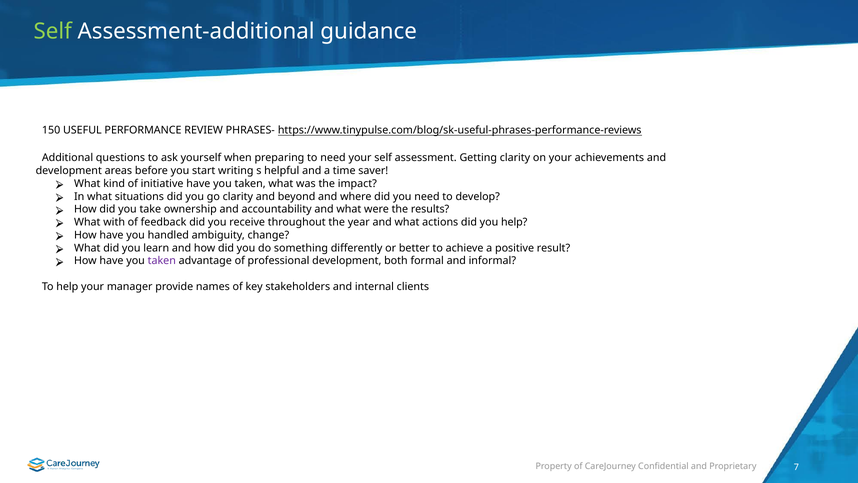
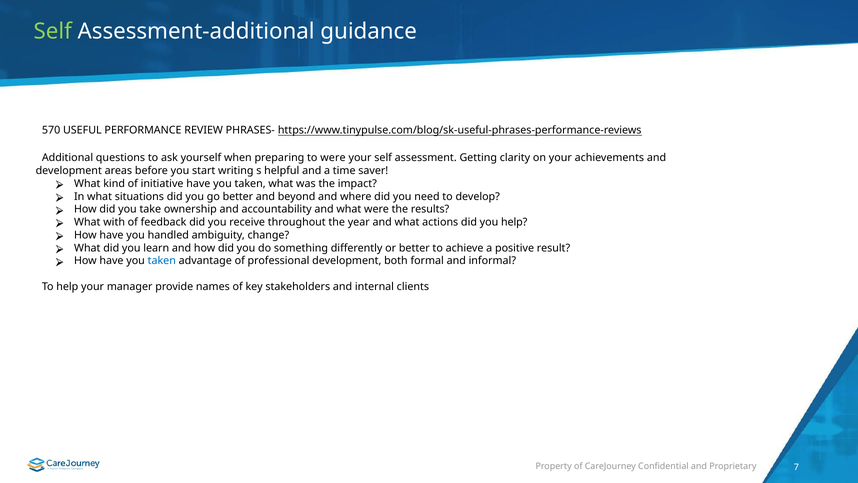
150: 150 -> 570
to need: need -> were
go clarity: clarity -> better
taken at (162, 261) colour: purple -> blue
